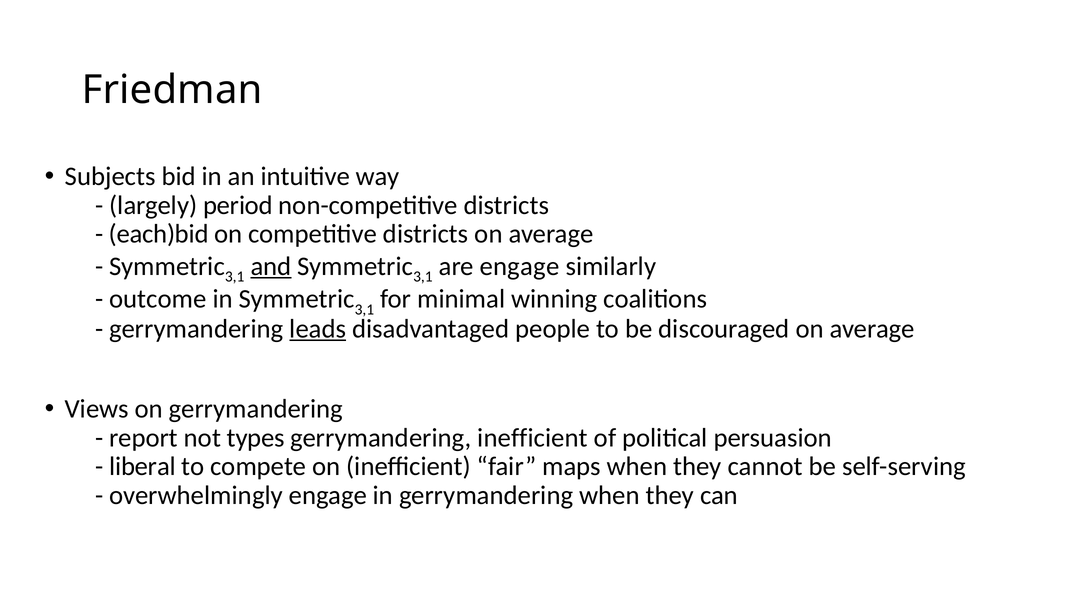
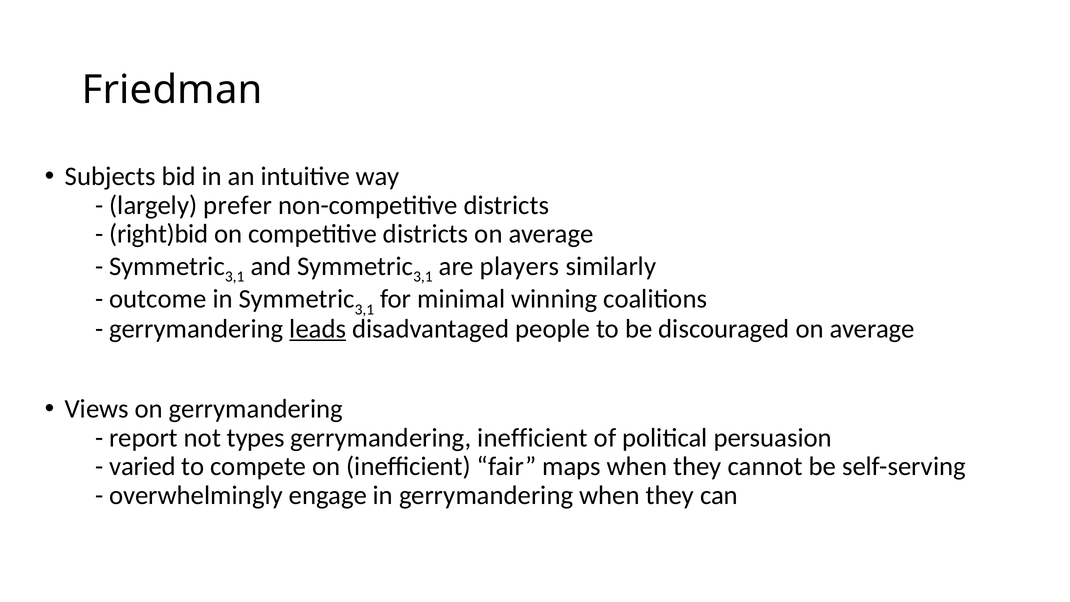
period: period -> prefer
each)bid: each)bid -> right)bid
and underline: present -> none
are engage: engage -> players
liberal: liberal -> varied
